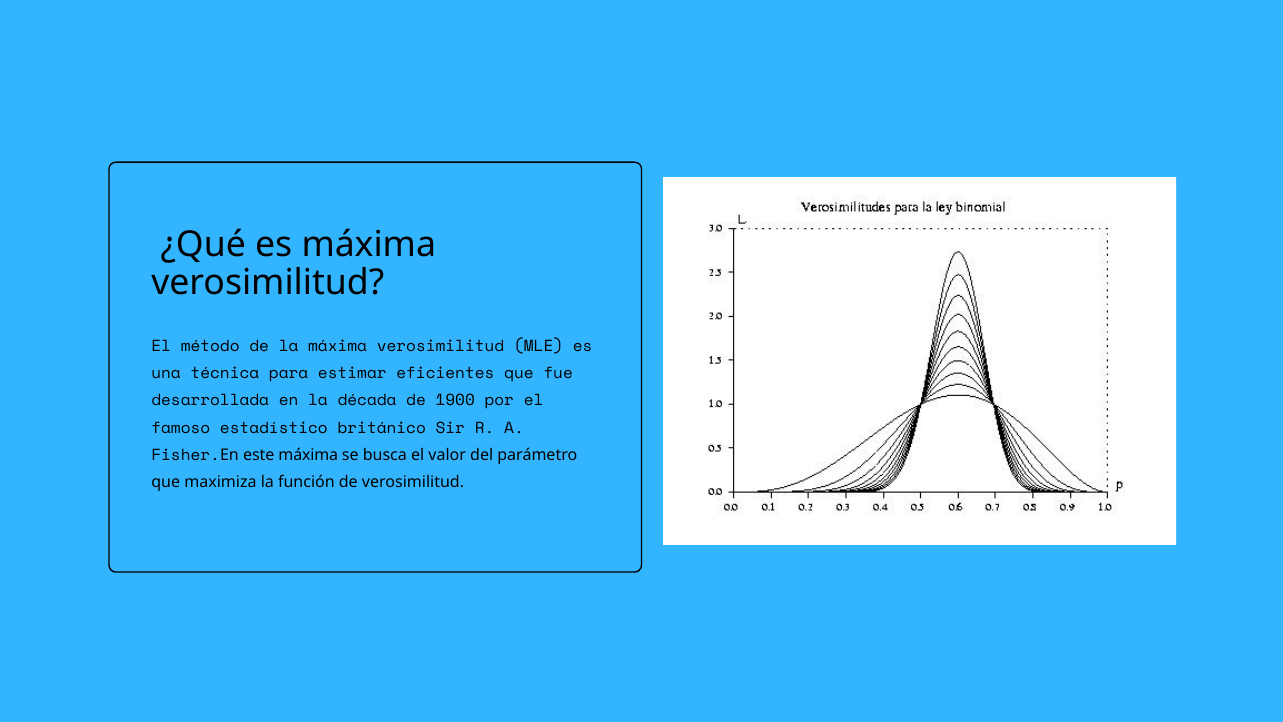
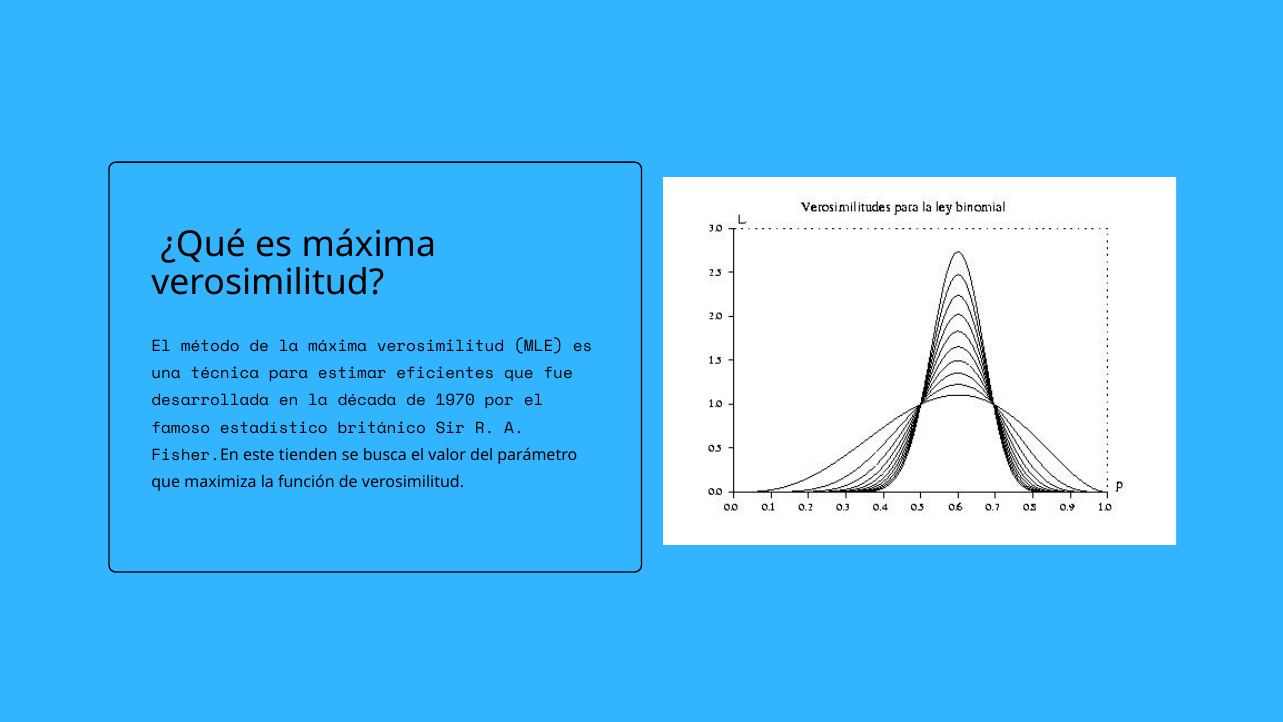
1900: 1900 -> 1970
este máxima: máxima -> tienden
